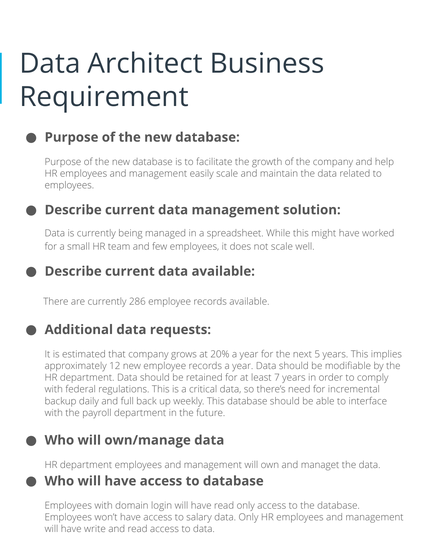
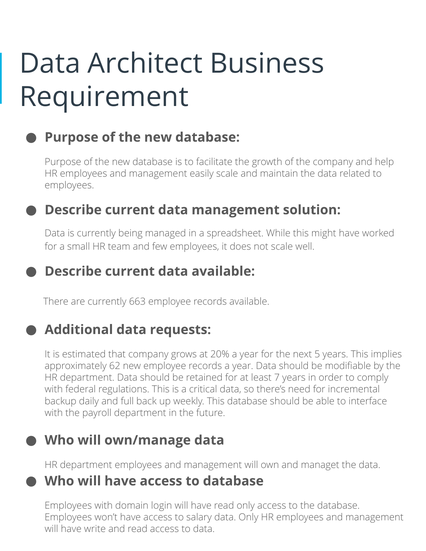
286: 286 -> 663
12: 12 -> 62
